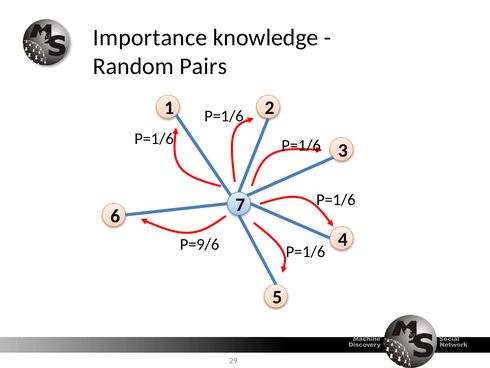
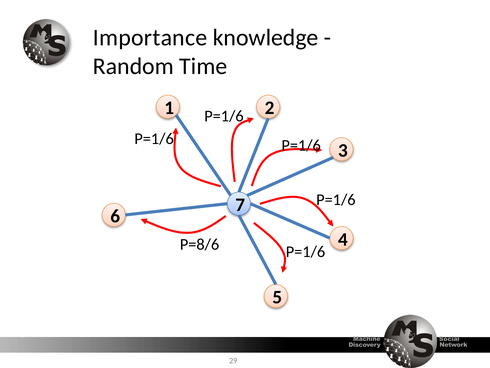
Pairs: Pairs -> Time
P=9/6: P=9/6 -> P=8/6
